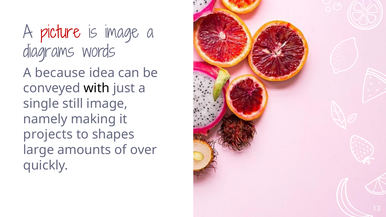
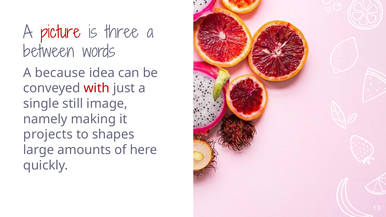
is image: image -> three
diagrams: diagrams -> between
with colour: black -> red
over: over -> here
